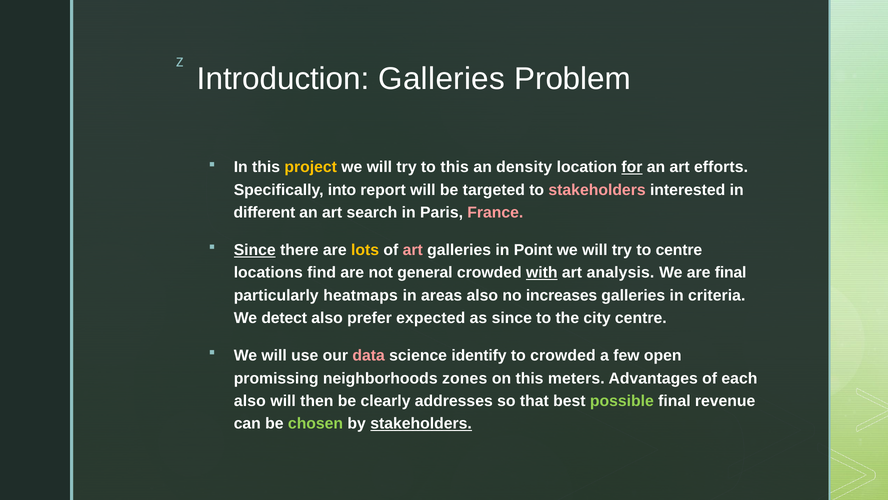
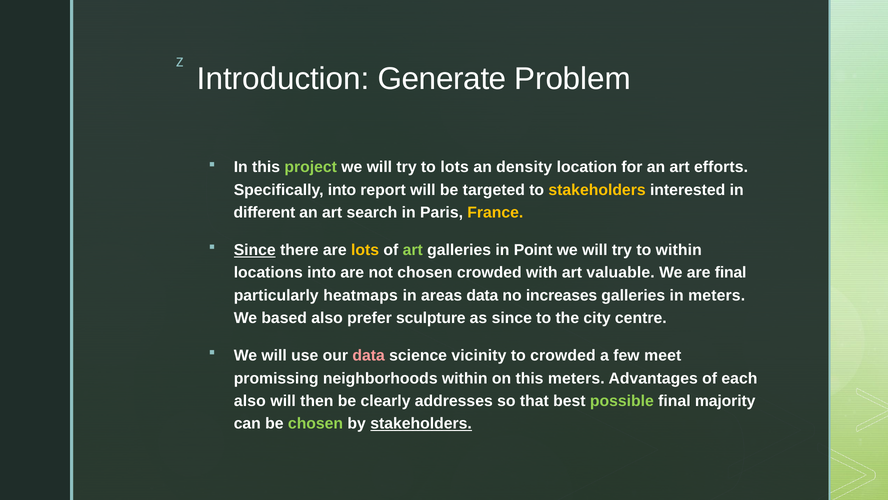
Introduction Galleries: Galleries -> Generate
project colour: yellow -> light green
to this: this -> lots
for underline: present -> none
stakeholders at (597, 190) colour: pink -> yellow
France colour: pink -> yellow
art at (413, 250) colour: pink -> light green
to centre: centre -> within
locations find: find -> into
not general: general -> chosen
with underline: present -> none
analysis: analysis -> valuable
areas also: also -> data
in criteria: criteria -> meters
detect: detect -> based
expected: expected -> sculpture
identify: identify -> vicinity
open: open -> meet
neighborhoods zones: zones -> within
revenue: revenue -> majority
